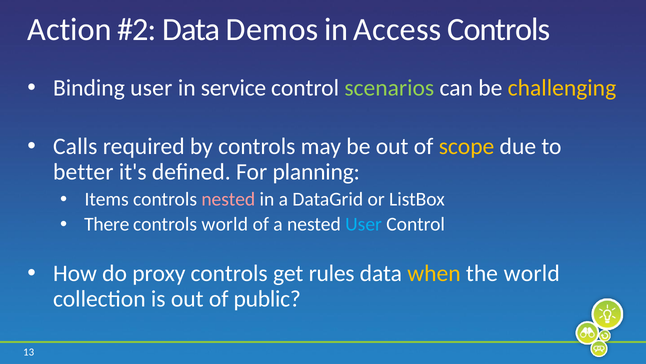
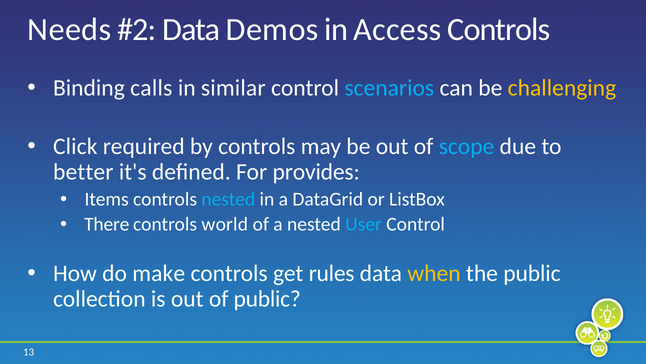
Action: Action -> Needs
Binding user: user -> calls
service: service -> similar
scenarios colour: light green -> light blue
Calls: Calls -> Click
scope colour: yellow -> light blue
planning: planning -> provides
nested at (228, 199) colour: pink -> light blue
proxy: proxy -> make
the world: world -> public
